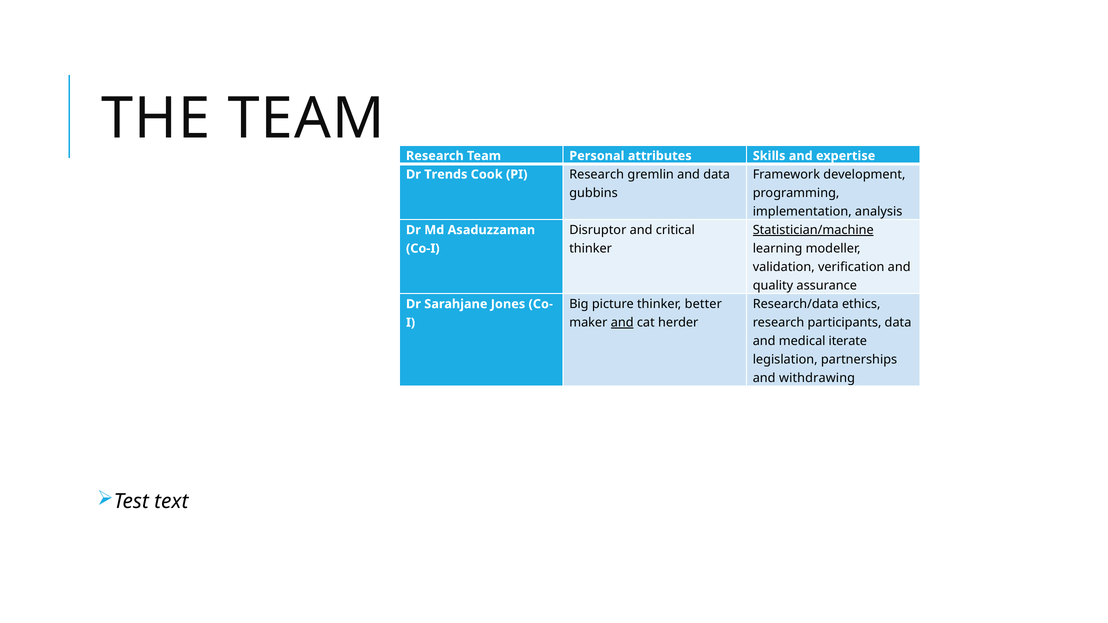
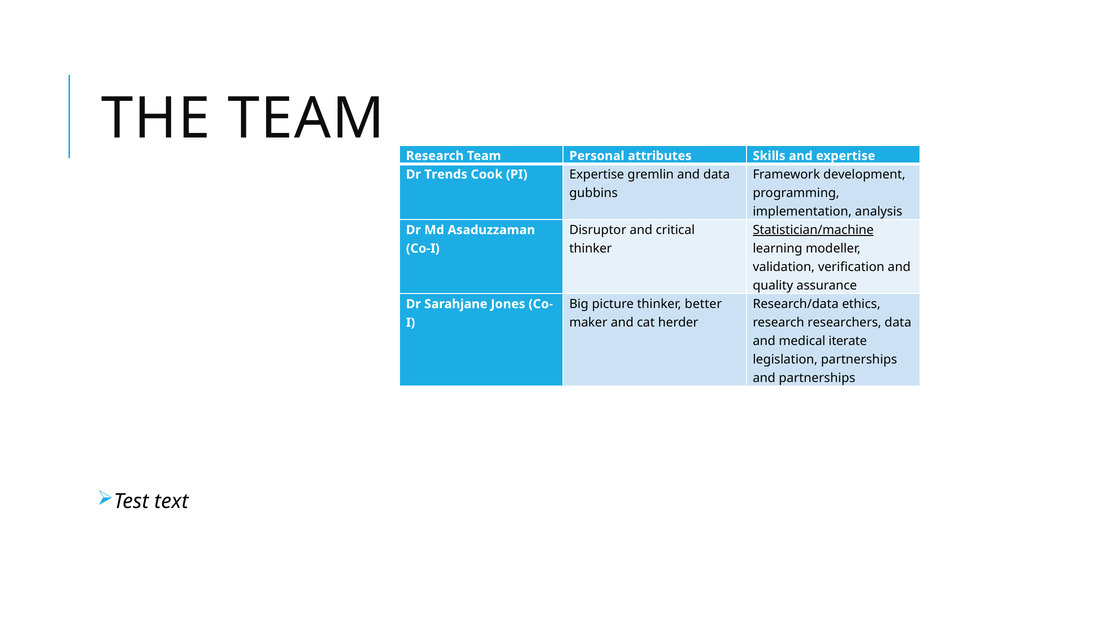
PI Research: Research -> Expertise
and at (622, 323) underline: present -> none
participants: participants -> researchers
and withdrawing: withdrawing -> partnerships
